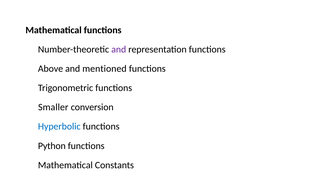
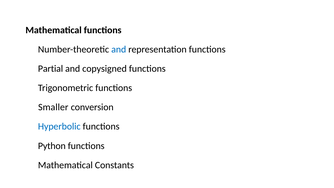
and at (119, 49) colour: purple -> blue
Above: Above -> Partial
mentioned: mentioned -> copysigned
